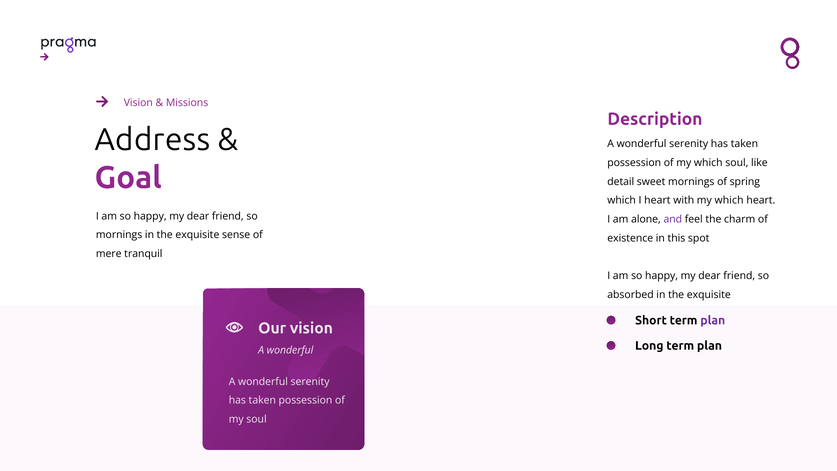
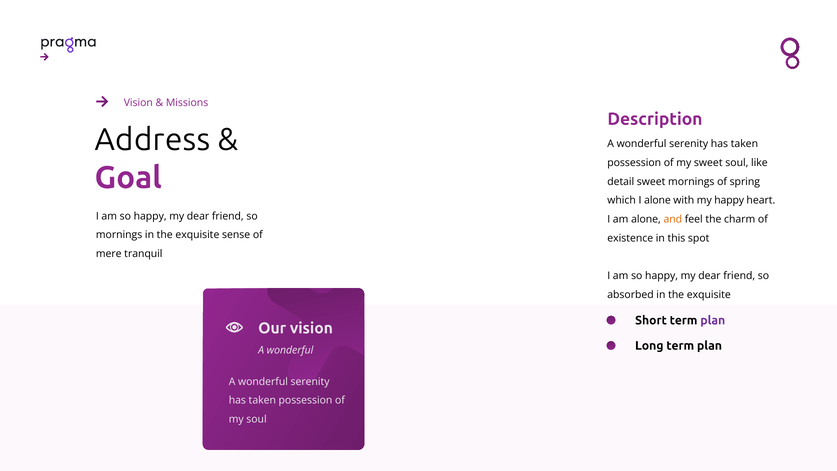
of my which: which -> sweet
I heart: heart -> alone
with my which: which -> happy
and colour: purple -> orange
